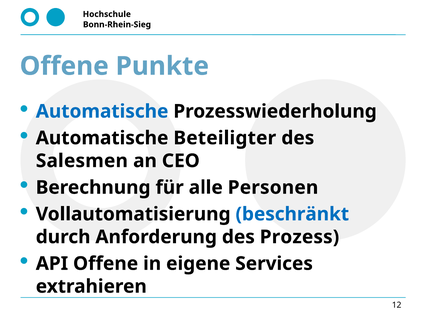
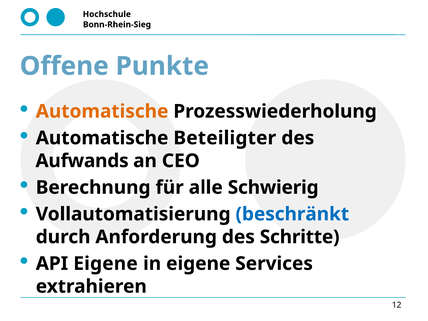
Automatische at (102, 111) colour: blue -> orange
Salesmen: Salesmen -> Aufwands
Personen: Personen -> Schwierig
Prozess: Prozess -> Schritte
API Offene: Offene -> Eigene
